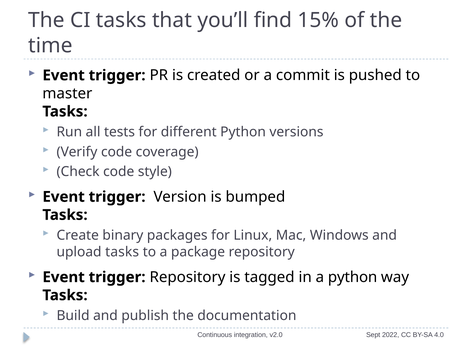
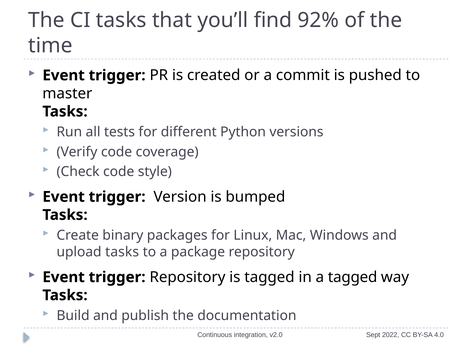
15%: 15% -> 92%
a python: python -> tagged
